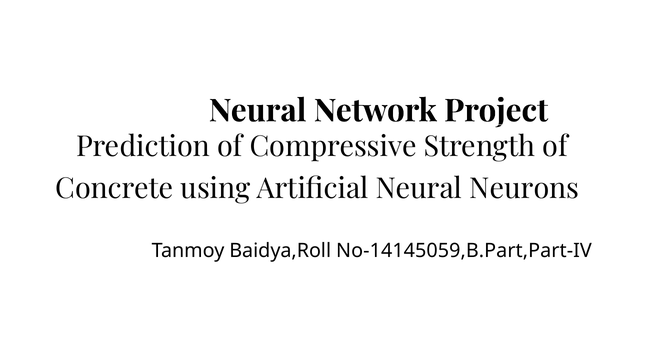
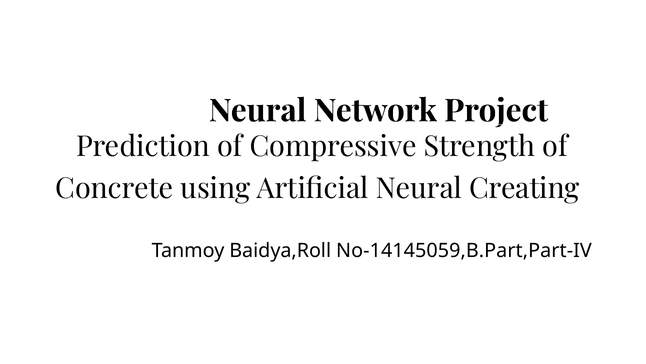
Neurons: Neurons -> Creating
